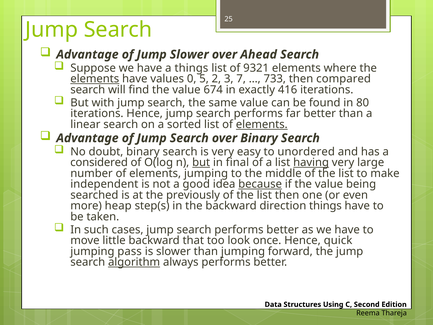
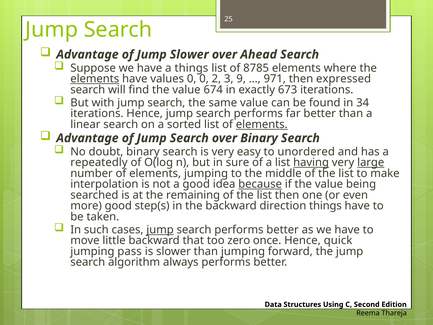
9321: 9321 -> 8785
0 5: 5 -> 0
7: 7 -> 9
733: 733 -> 971
compared: compared -> expressed
416: 416 -> 673
80: 80 -> 34
considered: considered -> repeatedly
but at (201, 162) underline: present -> none
final: final -> sure
large underline: none -> present
independent: independent -> interpolation
previously: previously -> remaining
more heap: heap -> good
jump at (160, 230) underline: none -> present
look: look -> zero
algorithm underline: present -> none
